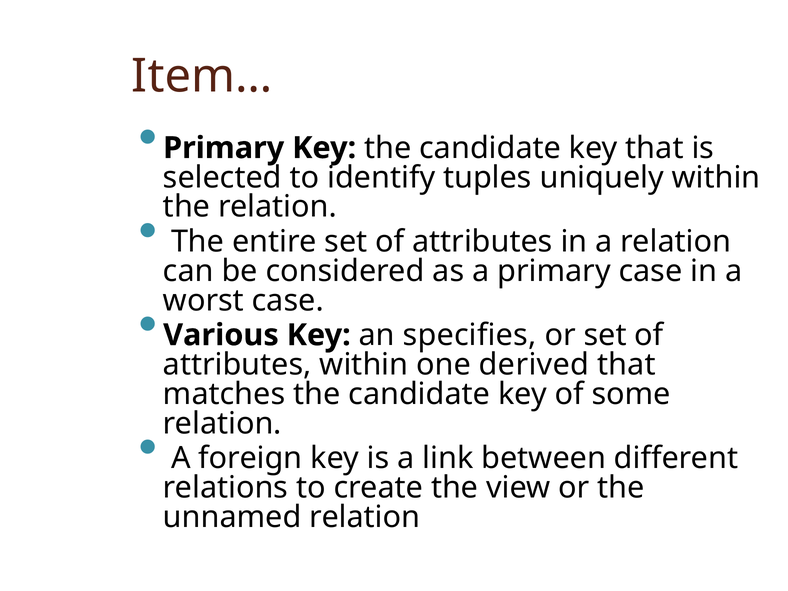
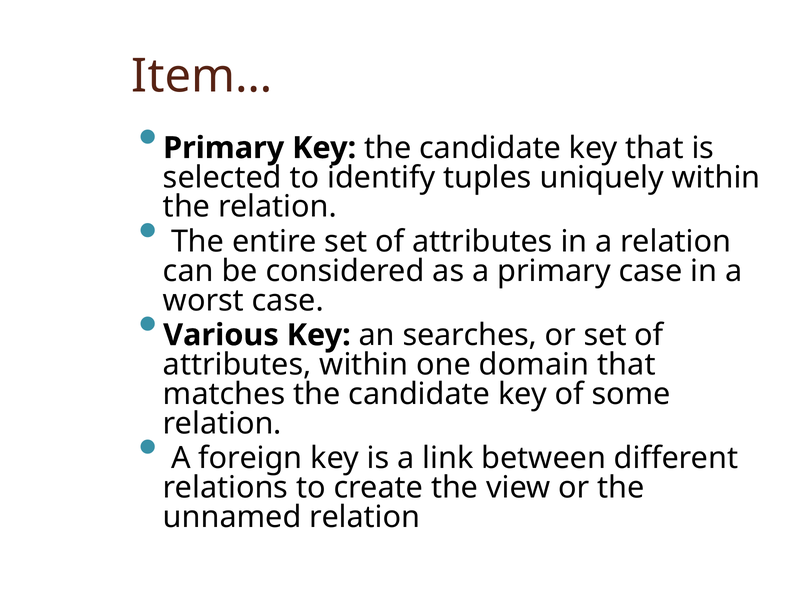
specifies: specifies -> searches
derived: derived -> domain
